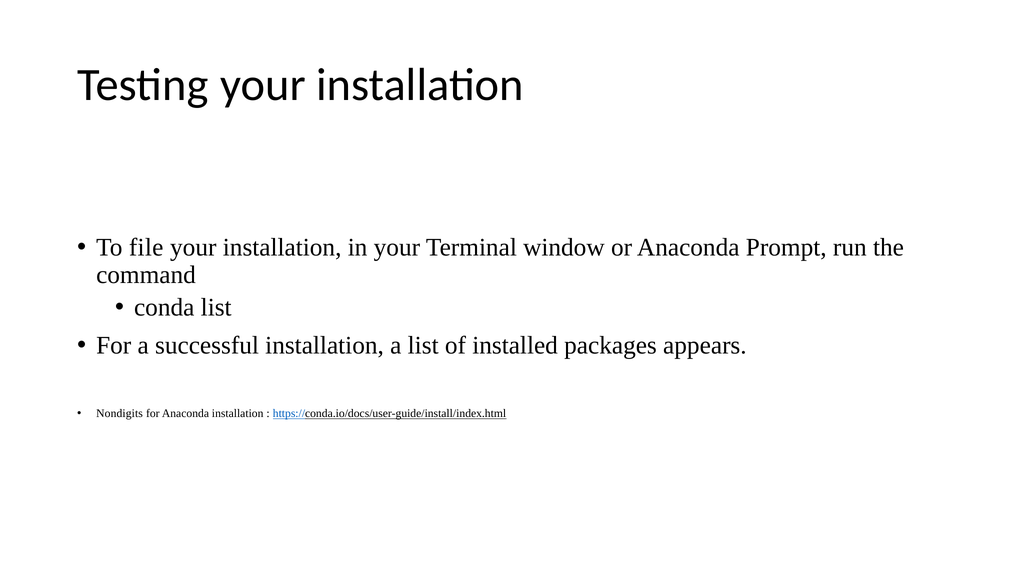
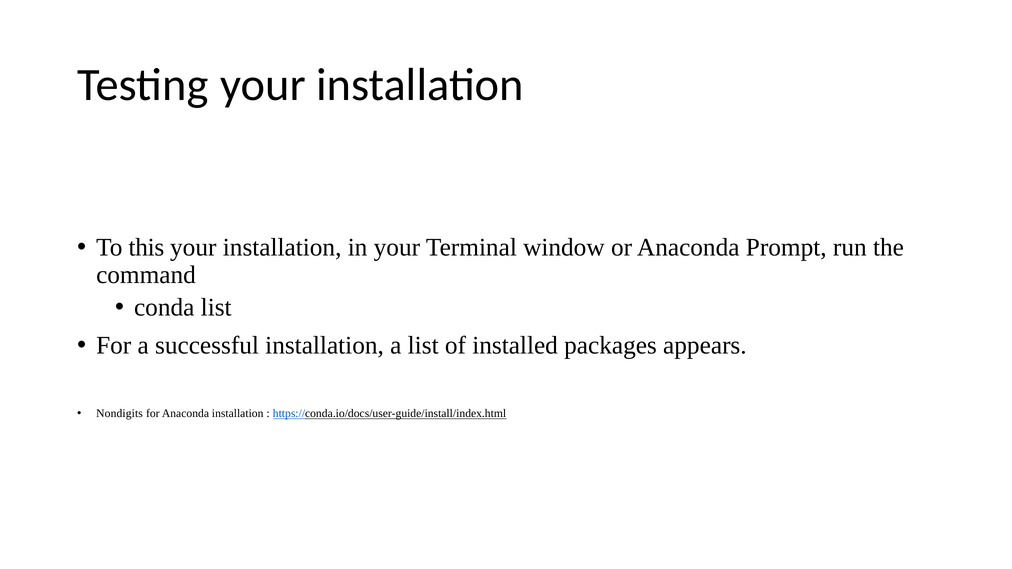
file: file -> this
